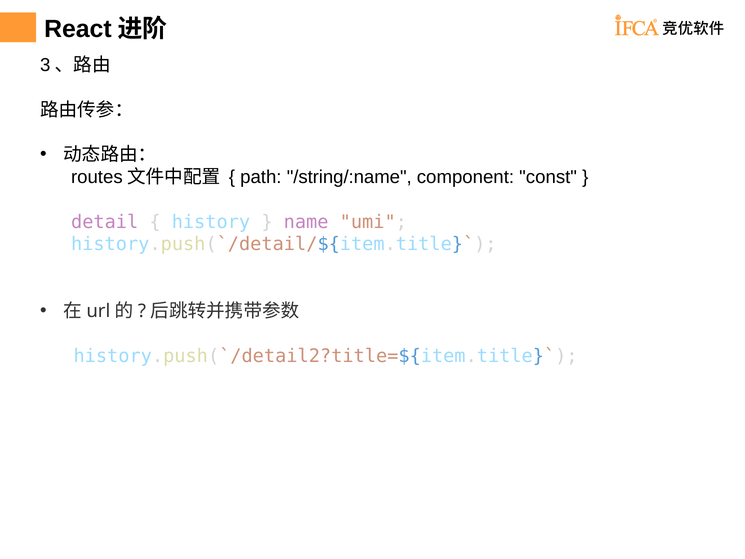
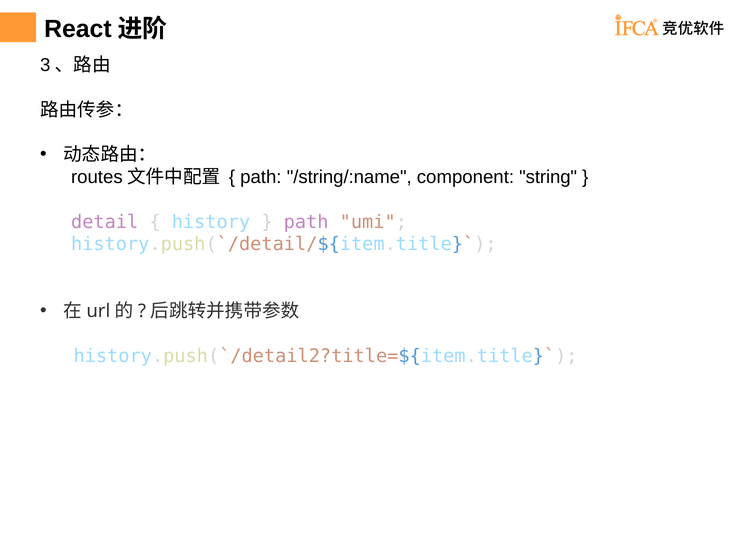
const: const -> string
name at (306, 222): name -> path
